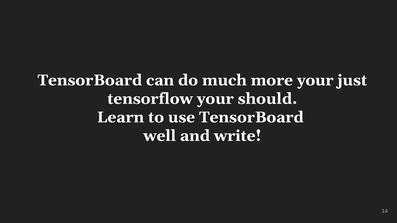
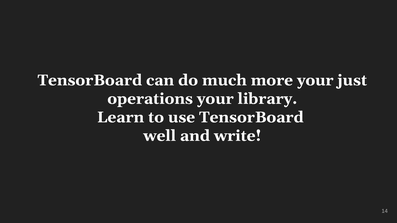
tensorflow: tensorflow -> operations
should: should -> library
